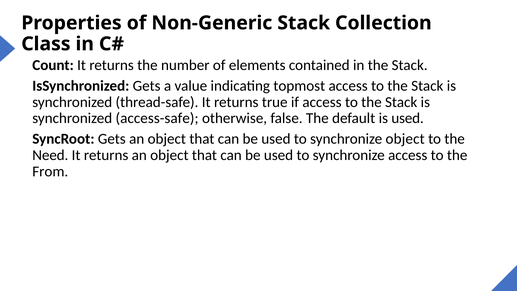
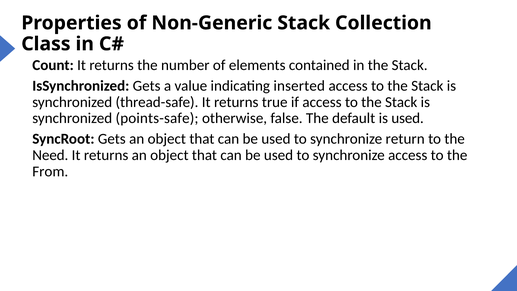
topmost: topmost -> inserted
access-safe: access-safe -> points-safe
synchronize object: object -> return
